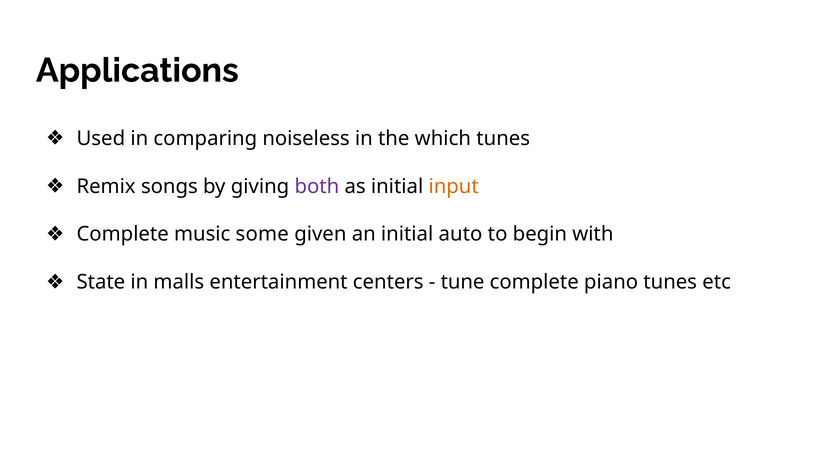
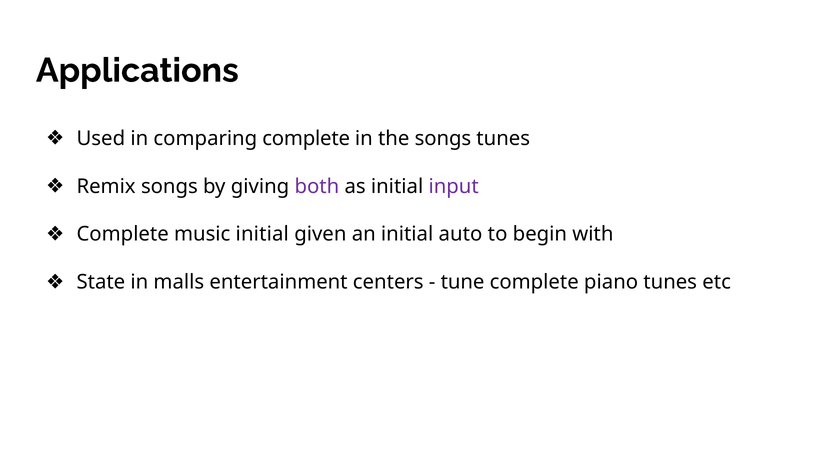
comparing noiseless: noiseless -> complete
the which: which -> songs
input colour: orange -> purple
music some: some -> initial
